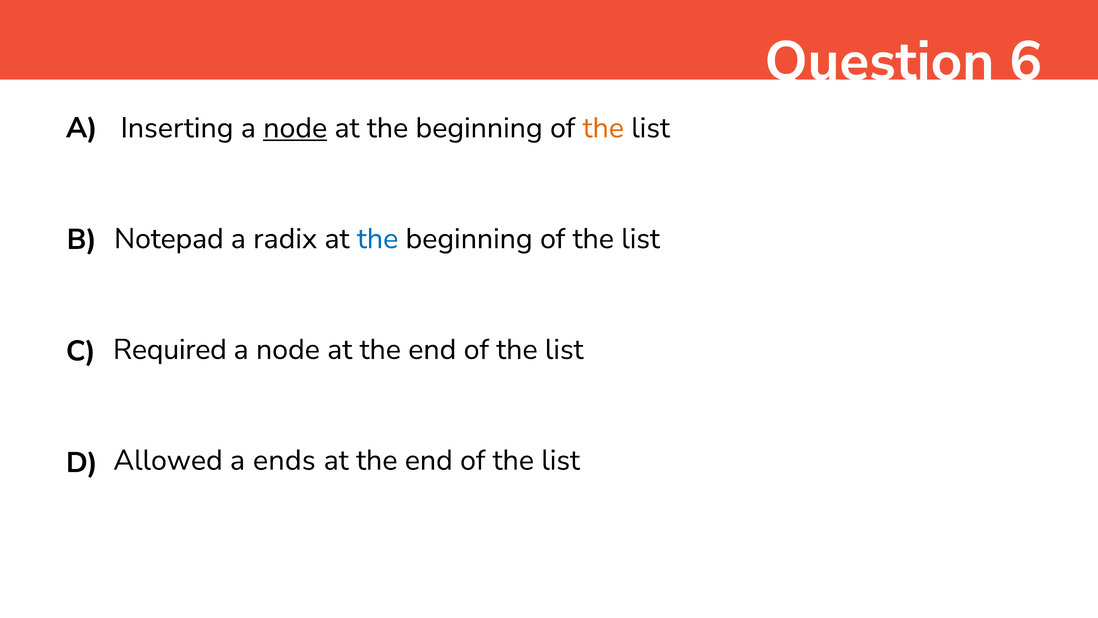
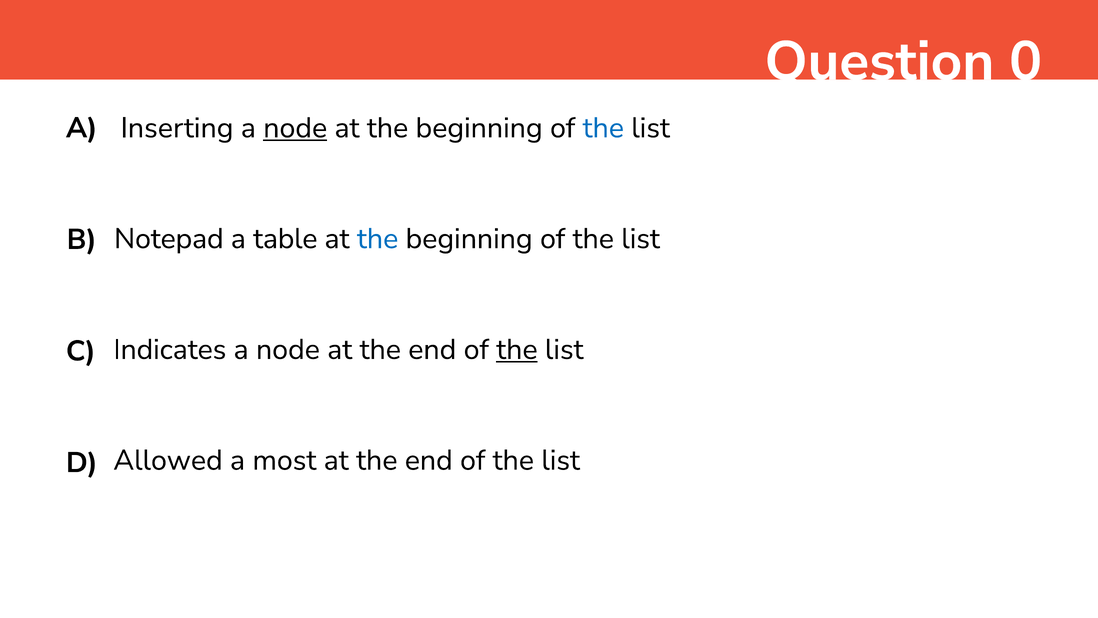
6: 6 -> 0
the at (603, 128) colour: orange -> blue
radix: radix -> table
Required: Required -> Indicates
the at (517, 349) underline: none -> present
ends: ends -> most
